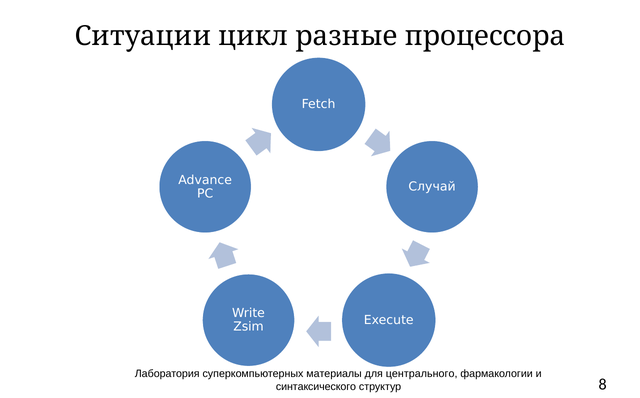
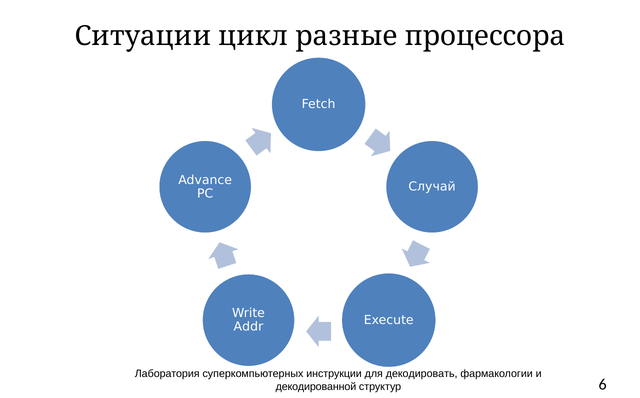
Zsim: Zsim -> Addr
материалы: материалы -> инструкции
центрального: центрального -> декодировать
синтаксического: синтаксического -> декодированной
8: 8 -> 6
